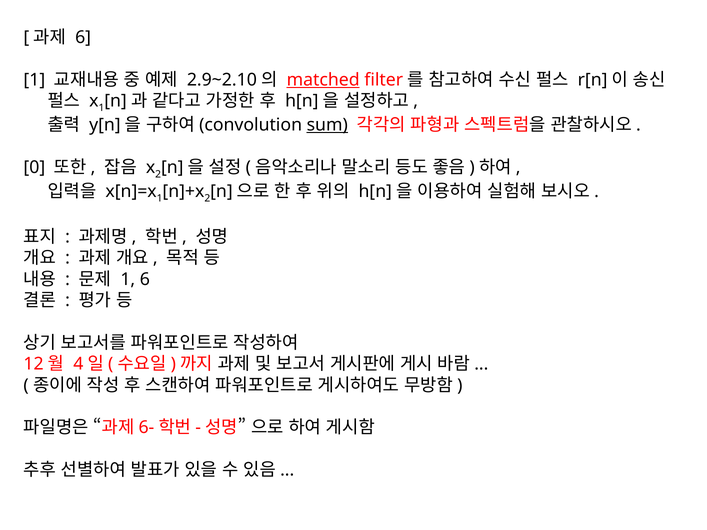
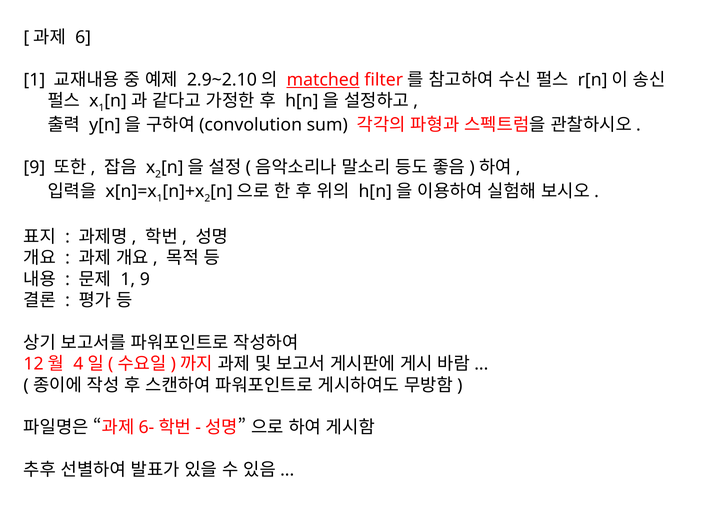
sum underline: present -> none
0 at (34, 168): 0 -> 9
1 6: 6 -> 9
